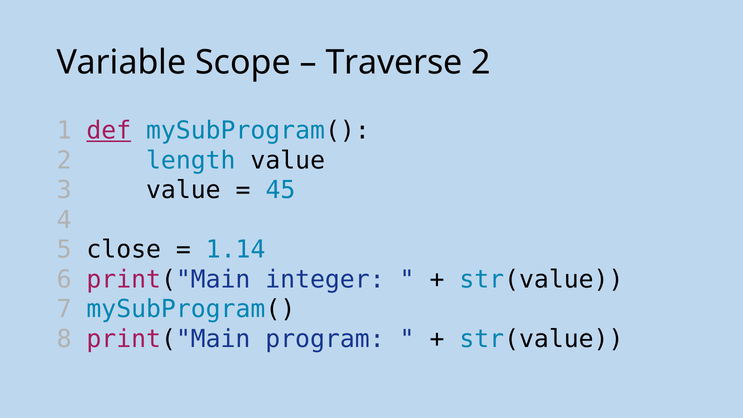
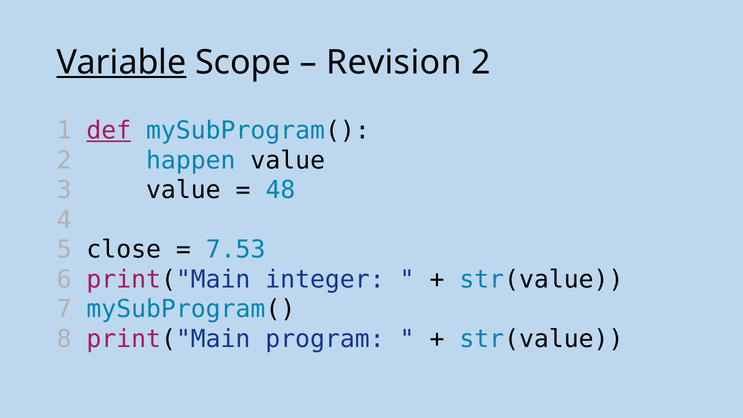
Variable underline: none -> present
Traverse: Traverse -> Revision
length: length -> happen
45: 45 -> 48
1.14: 1.14 -> 7.53
